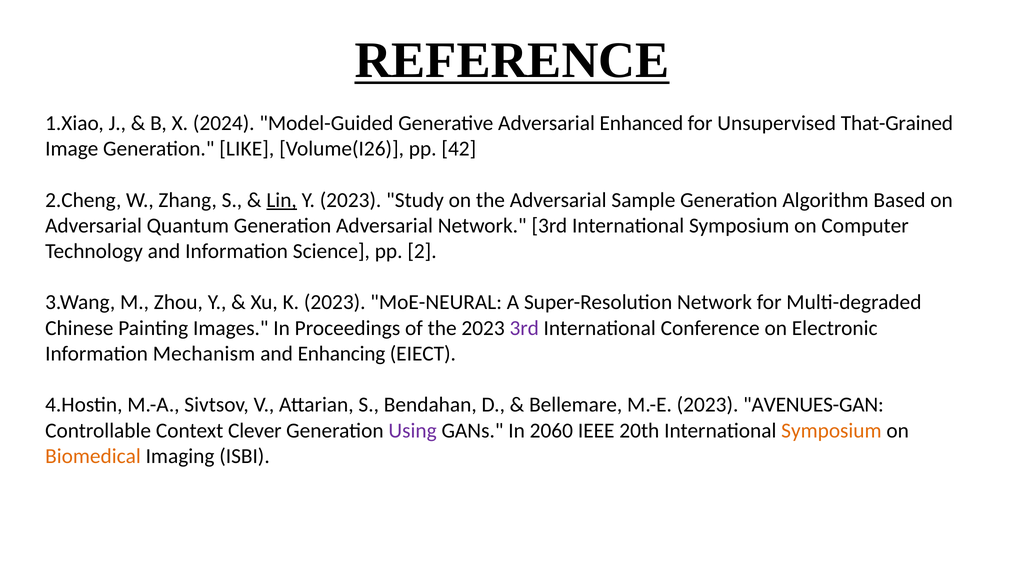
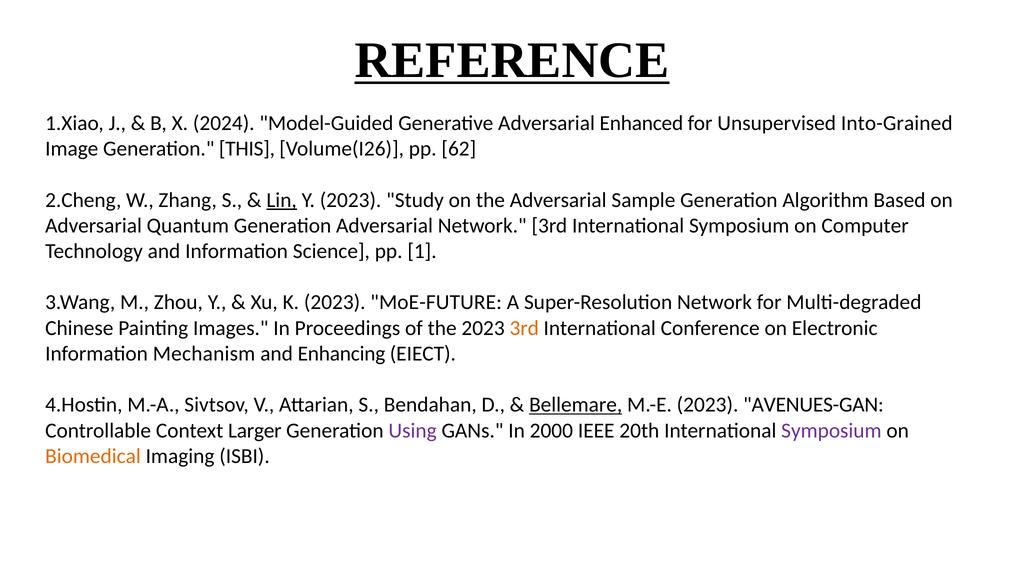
That-Grained: That-Grained -> Into-Grained
LIKE: LIKE -> THIS
42: 42 -> 62
2: 2 -> 1
MoE-NEURAL: MoE-NEURAL -> MoE-FUTURE
3rd at (524, 328) colour: purple -> orange
Bellemare underline: none -> present
Clever: Clever -> Larger
2060: 2060 -> 2000
Symposium at (831, 430) colour: orange -> purple
